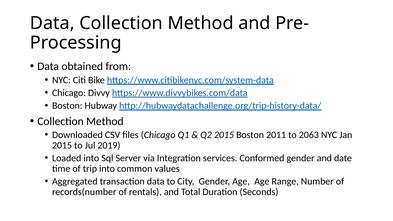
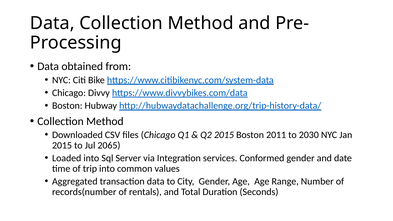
2063: 2063 -> 2030
2019: 2019 -> 2065
